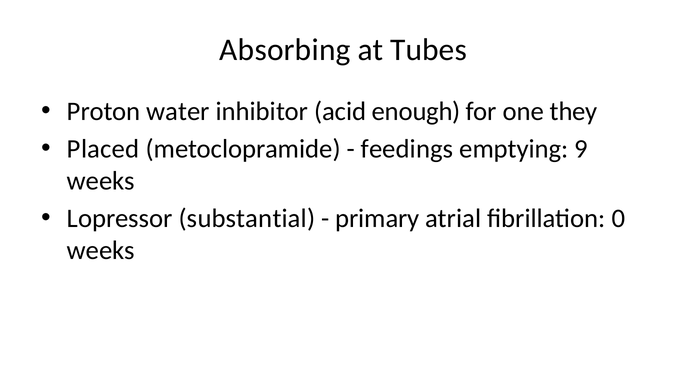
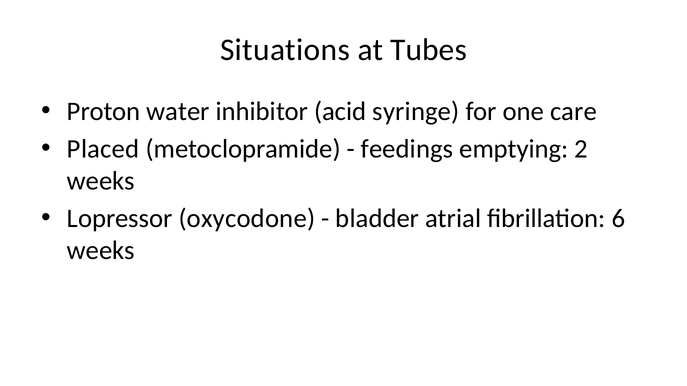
Absorbing: Absorbing -> Situations
enough: enough -> syringe
they: they -> care
9: 9 -> 2
substantial: substantial -> oxycodone
primary: primary -> bladder
0: 0 -> 6
